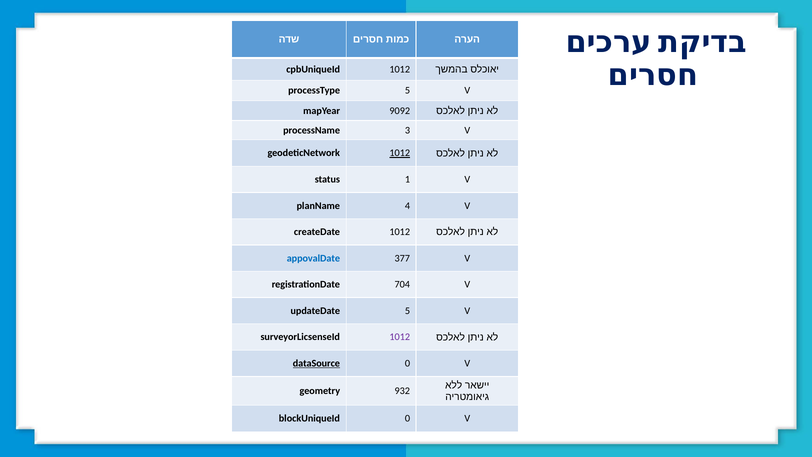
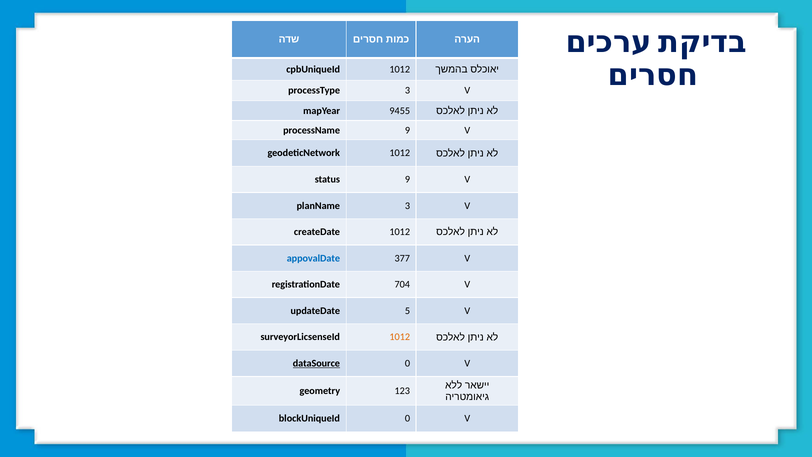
processType 5: 5 -> 3
9092: 9092 -> 9455
processName 3: 3 -> 9
1012 at (400, 153) underline: present -> none
status 1: 1 -> 9
planName 4: 4 -> 3
1012 at (400, 337) colour: purple -> orange
932: 932 -> 123
